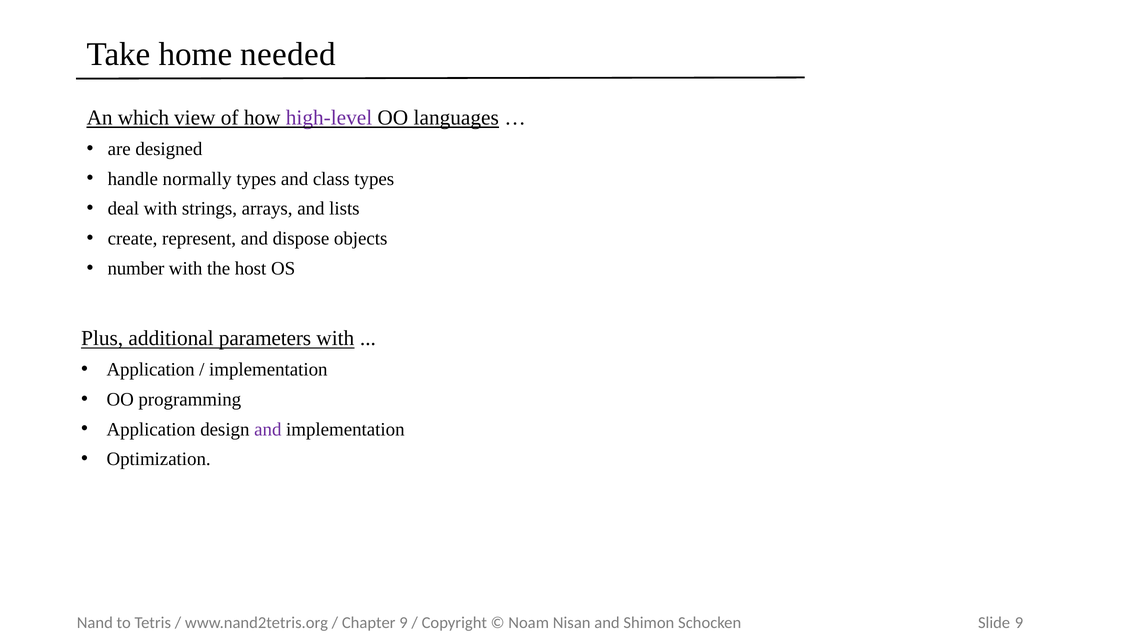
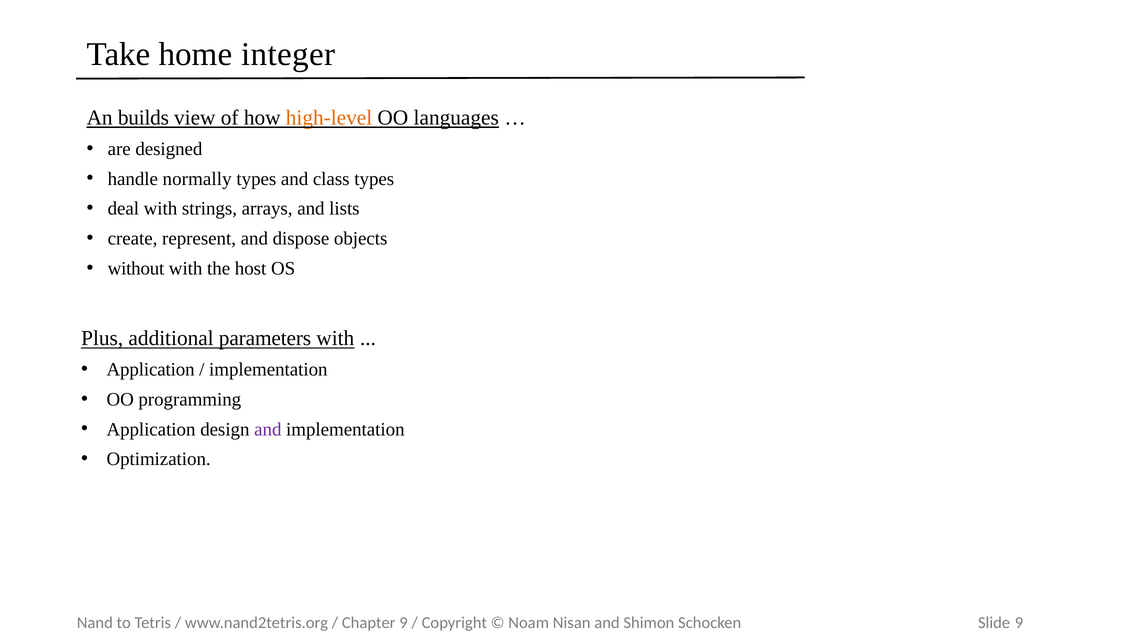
needed: needed -> integer
which: which -> builds
high-level colour: purple -> orange
number: number -> without
